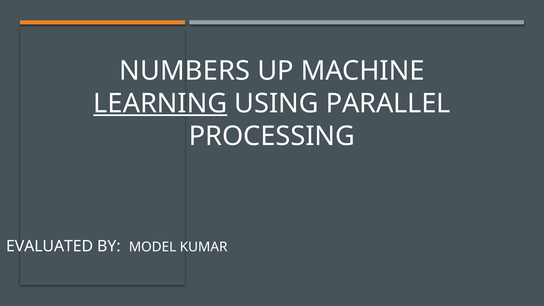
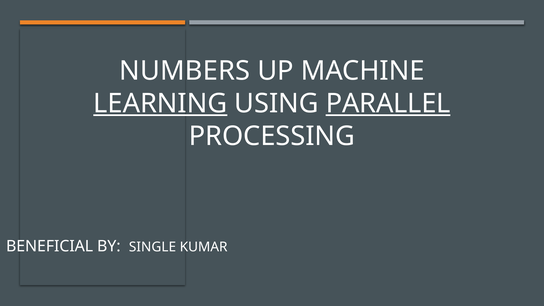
PARALLEL underline: none -> present
EVALUATED: EVALUATED -> BENEFICIAL
MODEL: MODEL -> SINGLE
